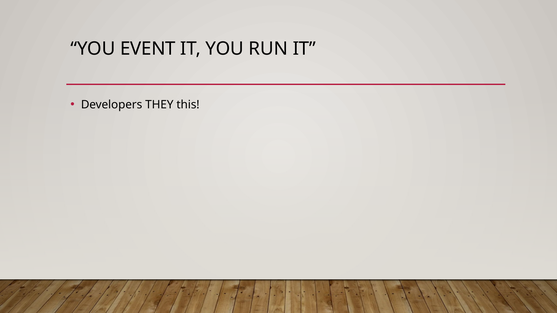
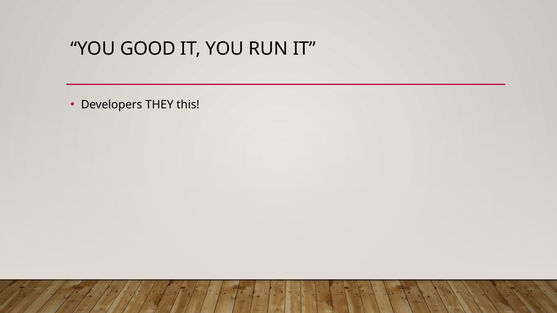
EVENT: EVENT -> GOOD
